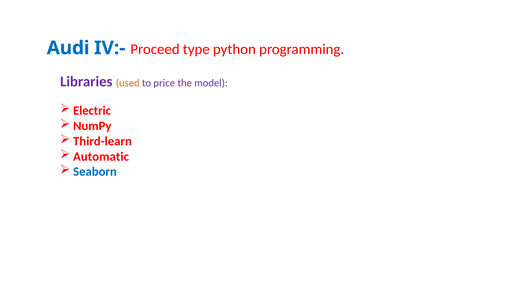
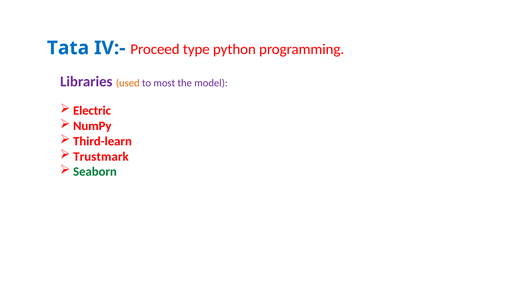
Audi: Audi -> Tata
price: price -> most
Automatic: Automatic -> Trustmark
Seaborn colour: blue -> green
